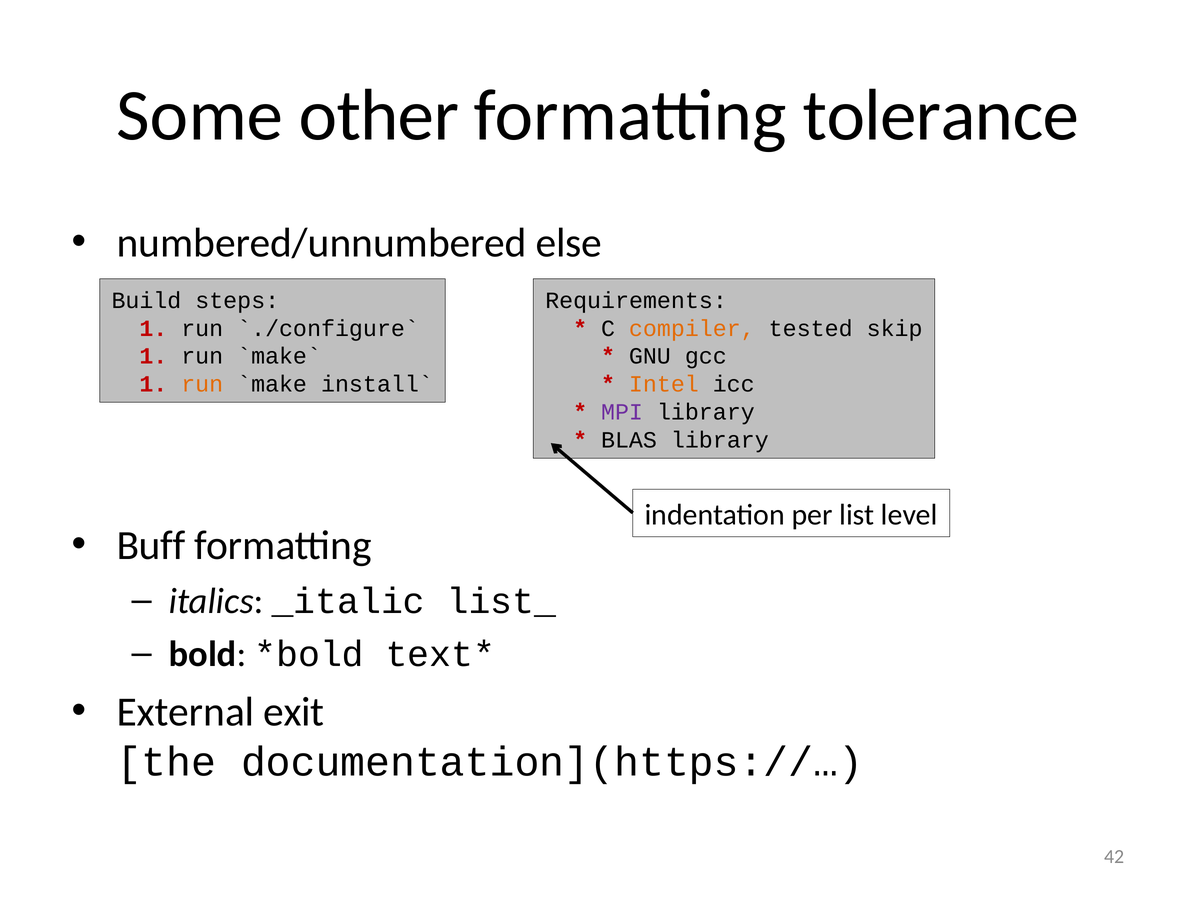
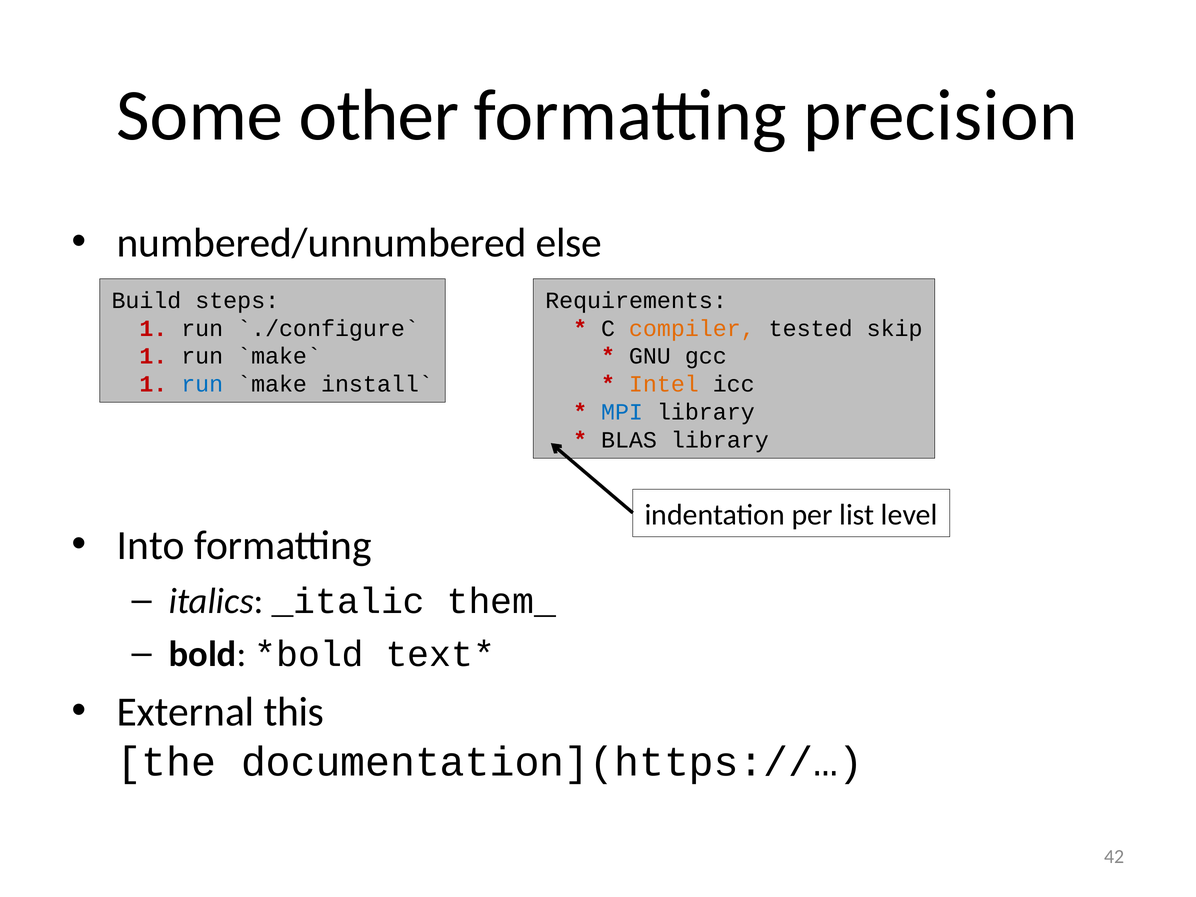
tolerance: tolerance -> precision
run at (202, 384) colour: orange -> blue
MPI colour: purple -> blue
Buff: Buff -> Into
list_: list_ -> them_
exit: exit -> this
